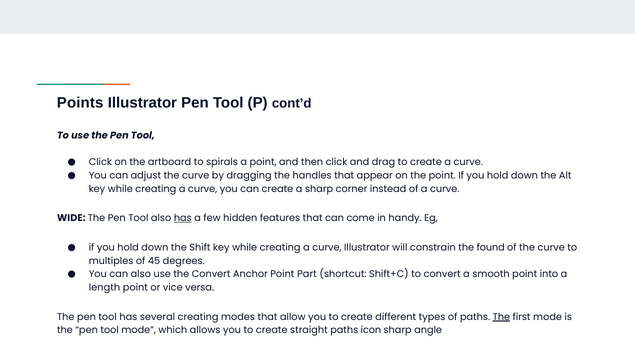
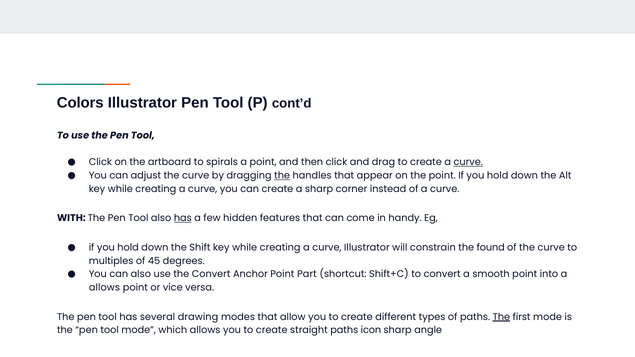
Points: Points -> Colors
curve at (468, 162) underline: none -> present
the at (282, 176) underline: none -> present
WIDE: WIDE -> WITH
length at (104, 288): length -> allows
several creating: creating -> drawing
